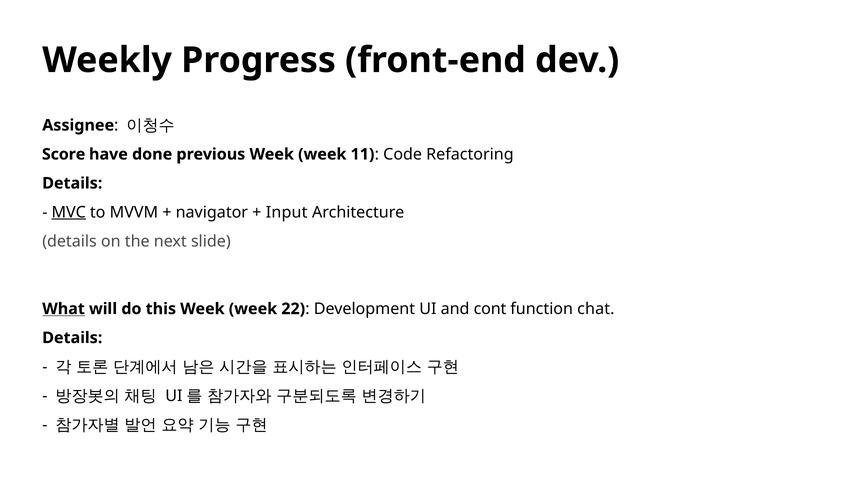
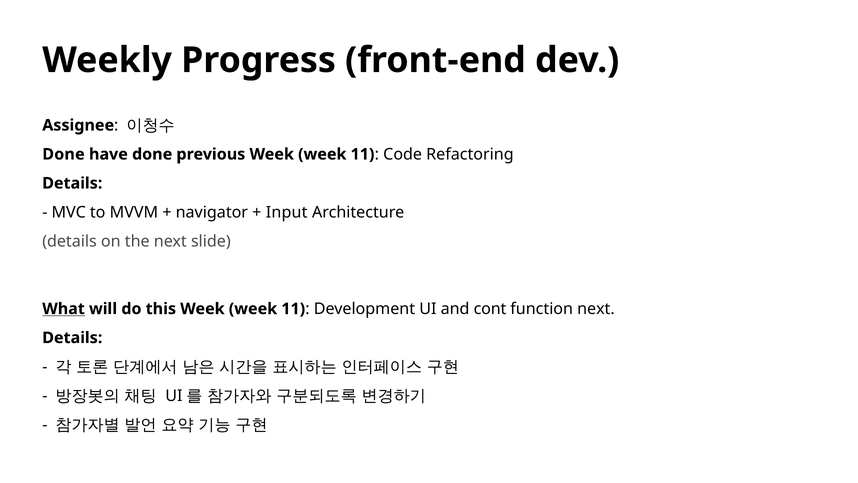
Score at (64, 154): Score -> Done
MVC underline: present -> none
this Week week 22: 22 -> 11
function chat: chat -> next
